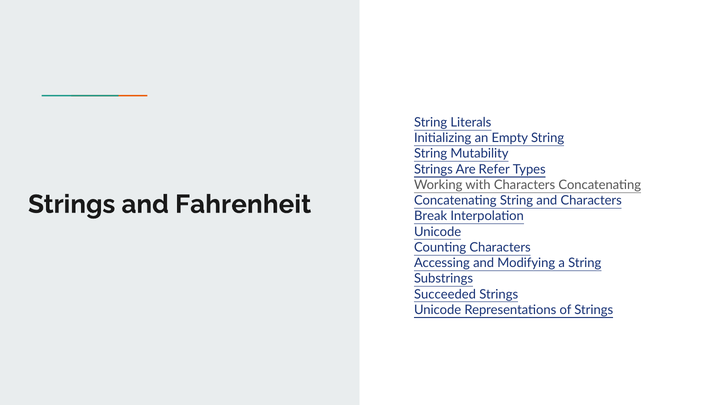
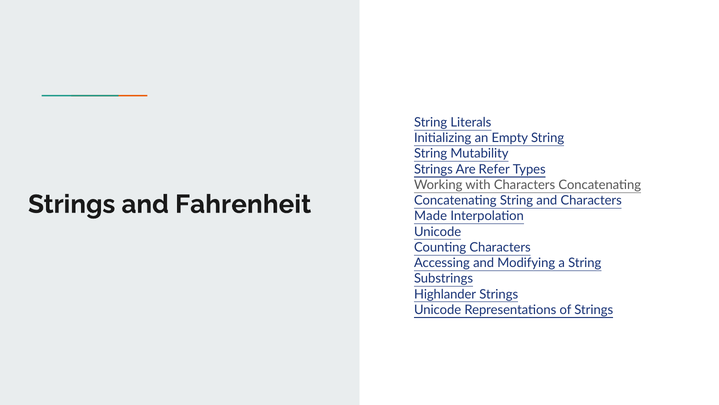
Break: Break -> Made
Succeeded: Succeeded -> Highlander
